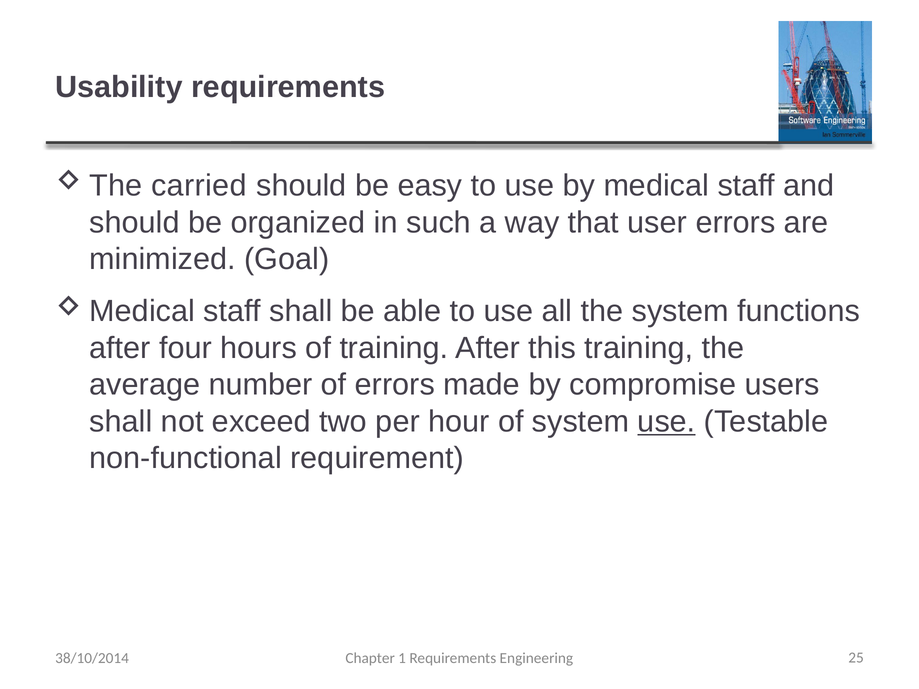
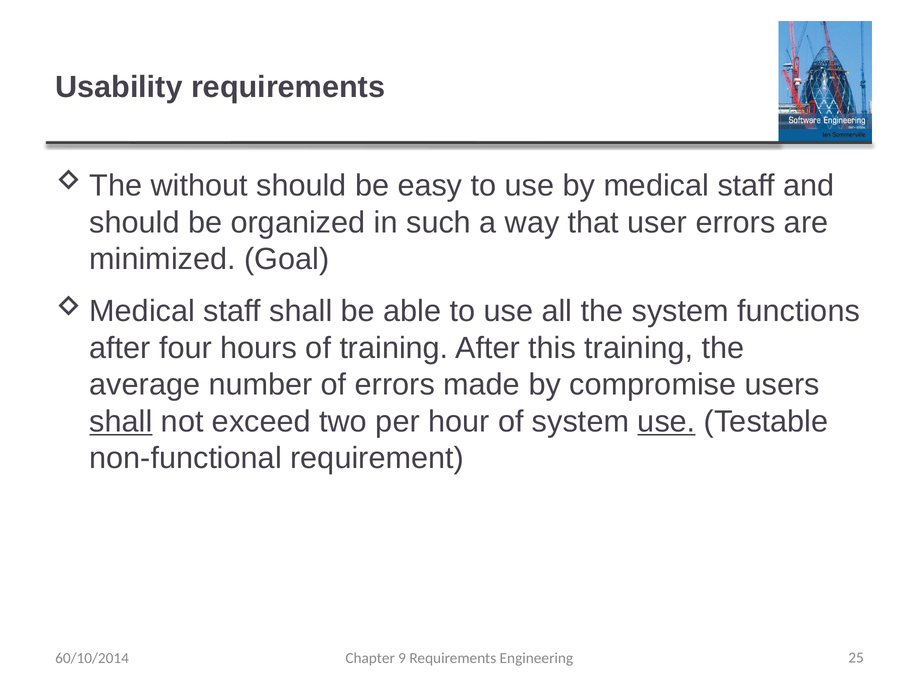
carried: carried -> without
shall at (121, 422) underline: none -> present
38/10/2014: 38/10/2014 -> 60/10/2014
1: 1 -> 9
